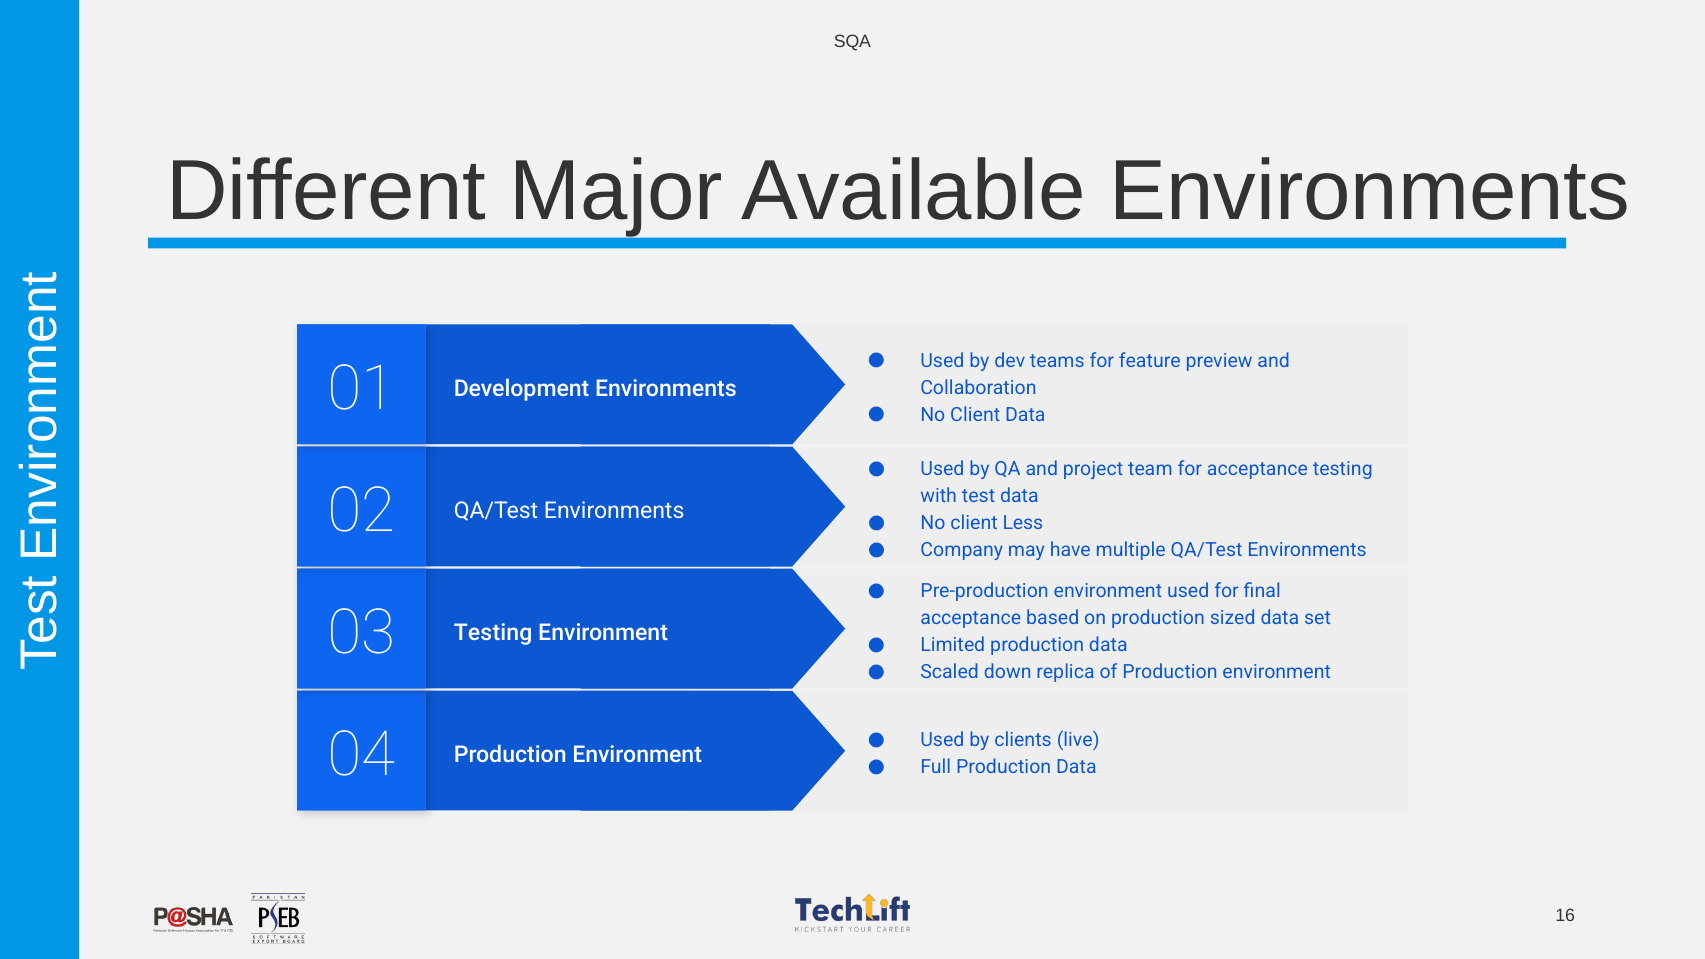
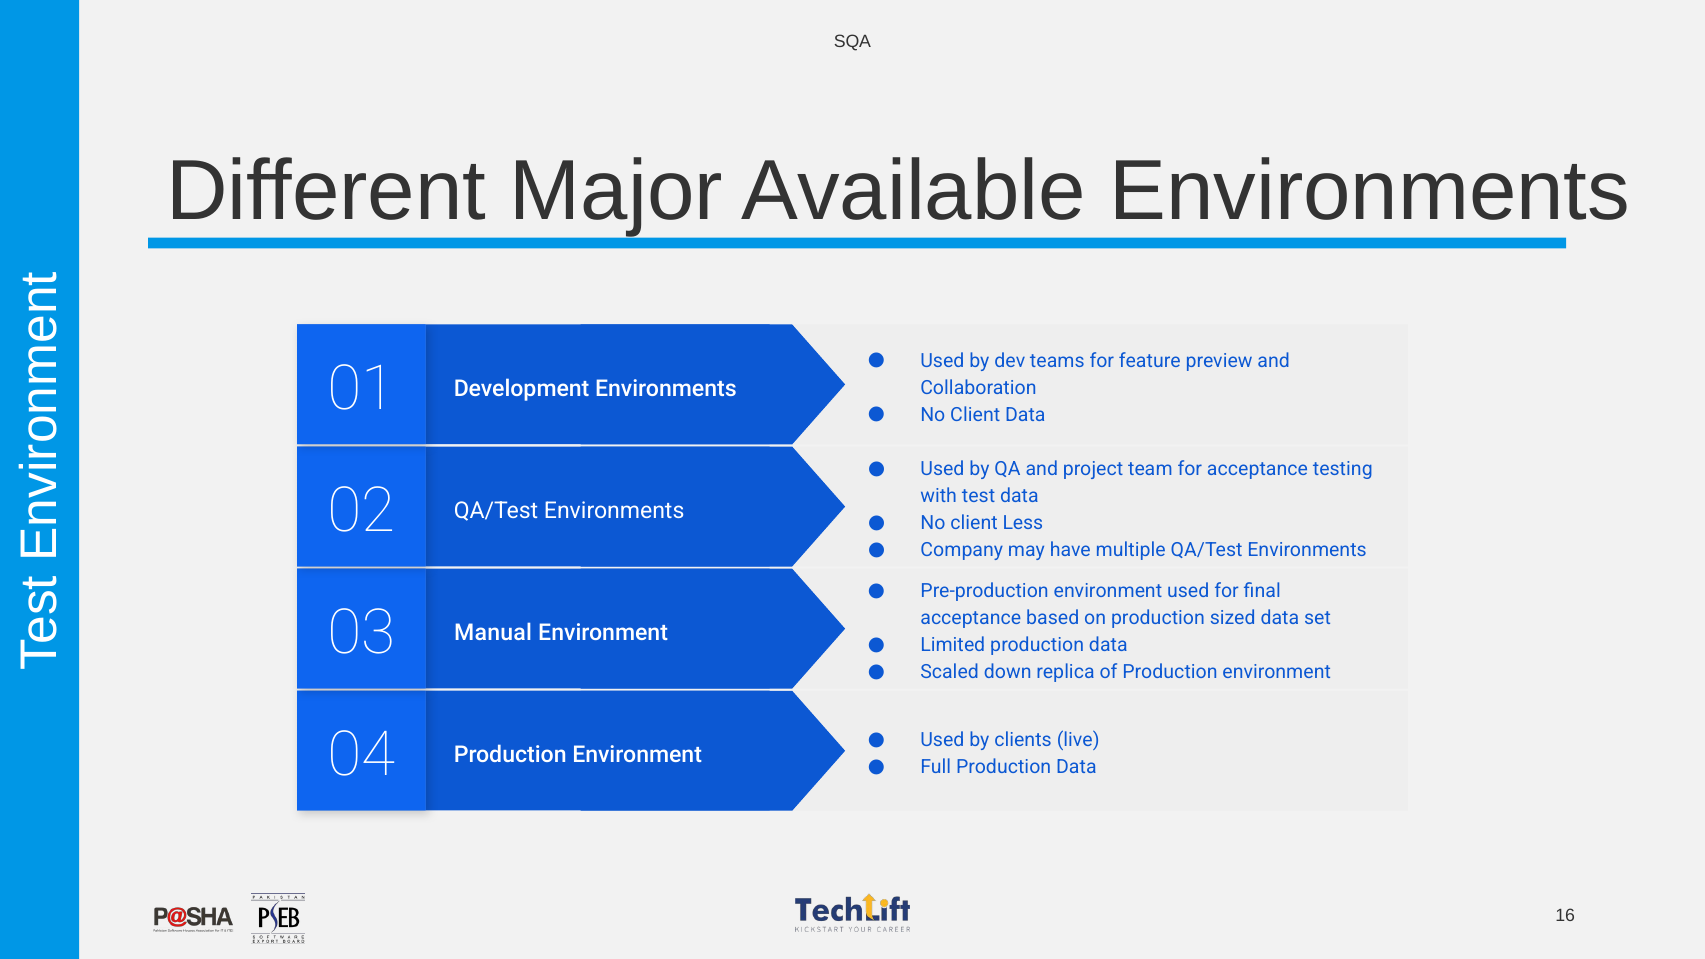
Testing at (493, 633): Testing -> Manual
